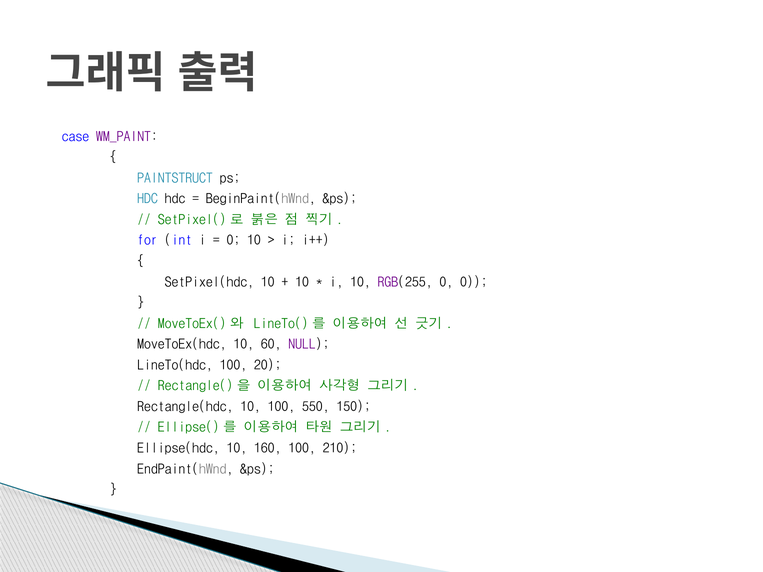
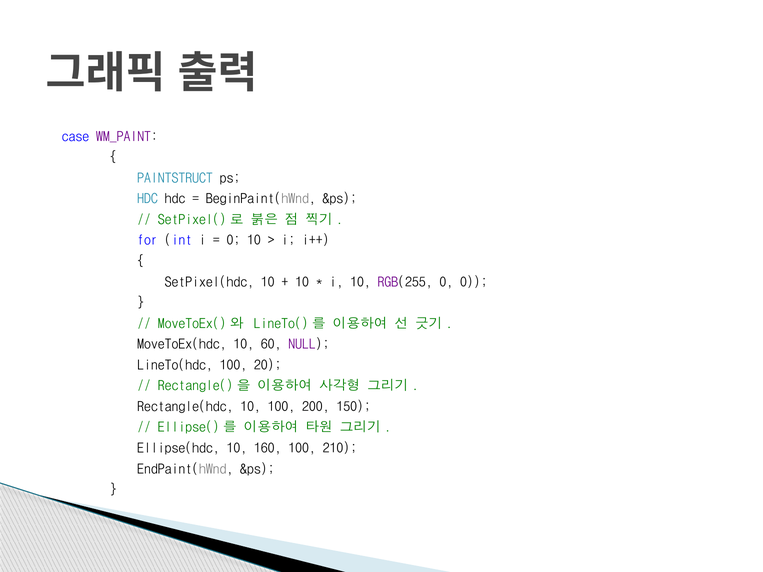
550: 550 -> 200
